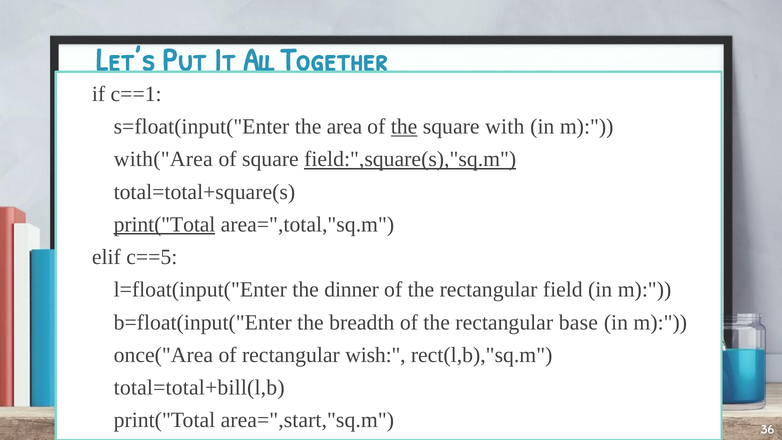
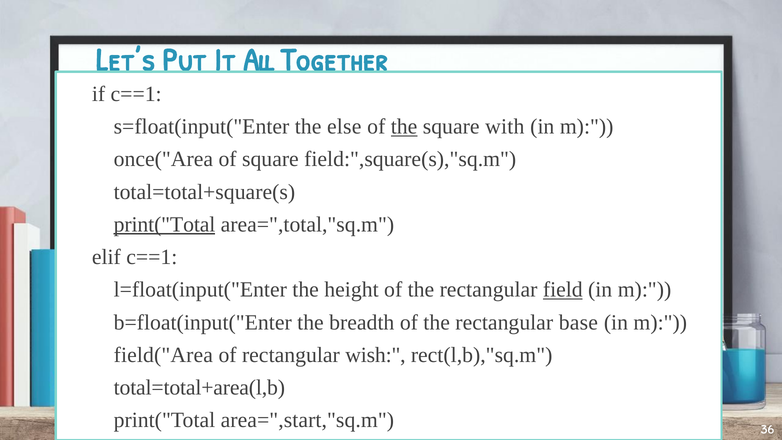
area: area -> else
with("Area: with("Area -> once("Area
field:",square(s),"sq.m underline: present -> none
elif c==5: c==5 -> c==1
dinner: dinner -> height
field underline: none -> present
once("Area: once("Area -> field("Area
total=total+bill(l,b: total=total+bill(l,b -> total=total+area(l,b
